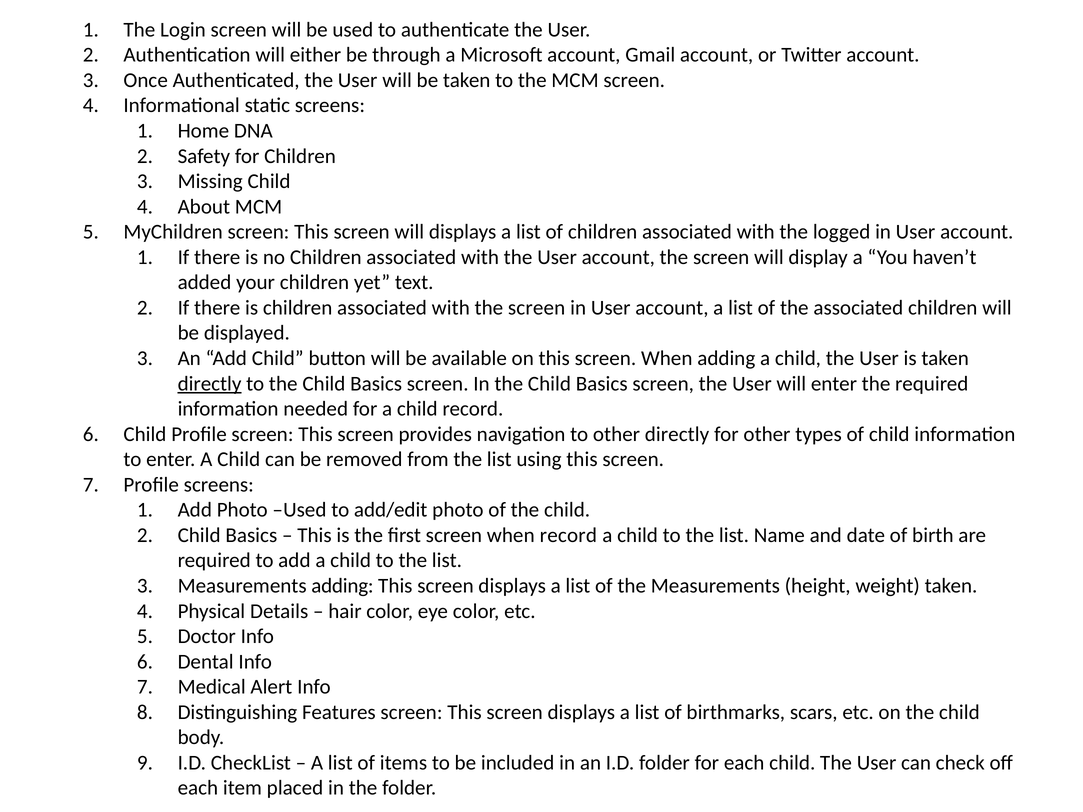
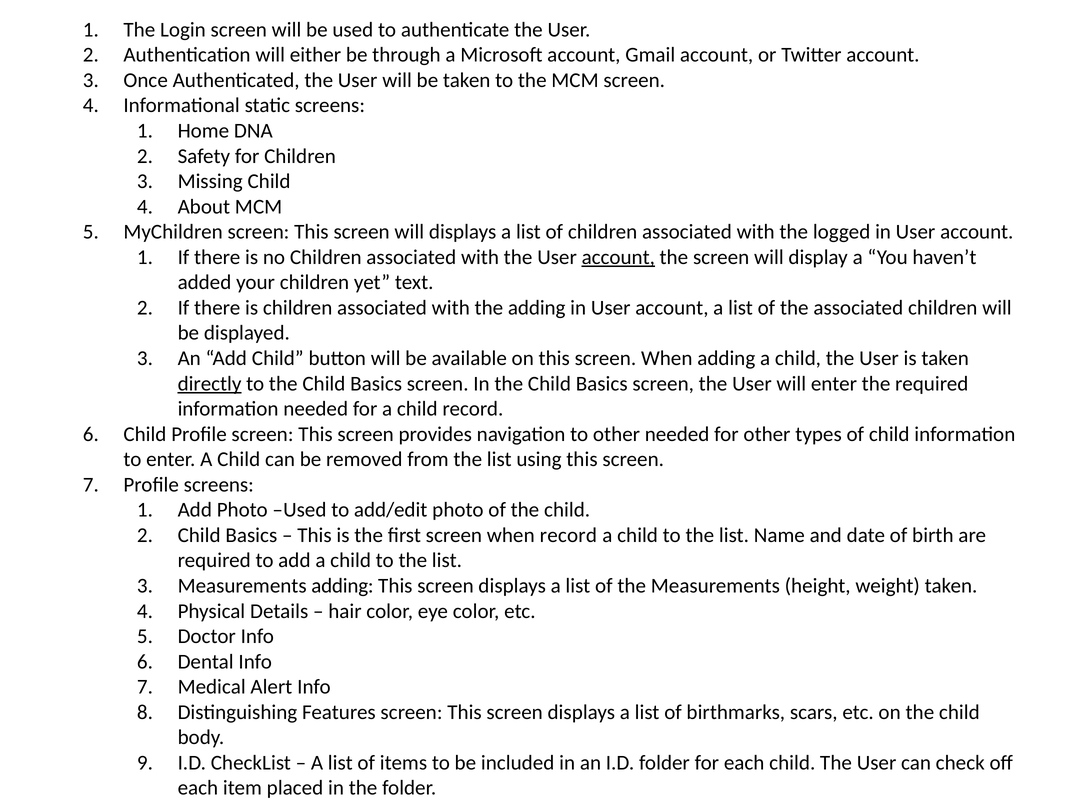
account at (618, 257) underline: none -> present
with the screen: screen -> adding
other directly: directly -> needed
